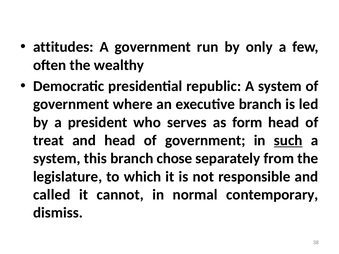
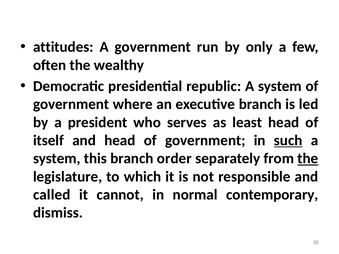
form: form -> least
treat: treat -> itself
chose: chose -> order
the at (308, 159) underline: none -> present
